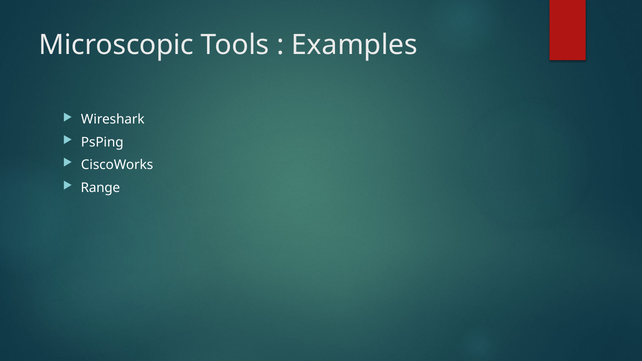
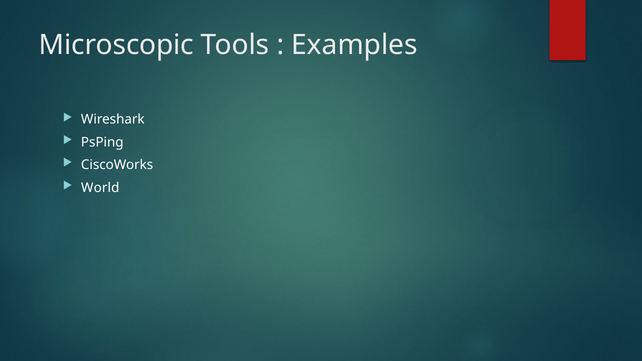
Range: Range -> World
